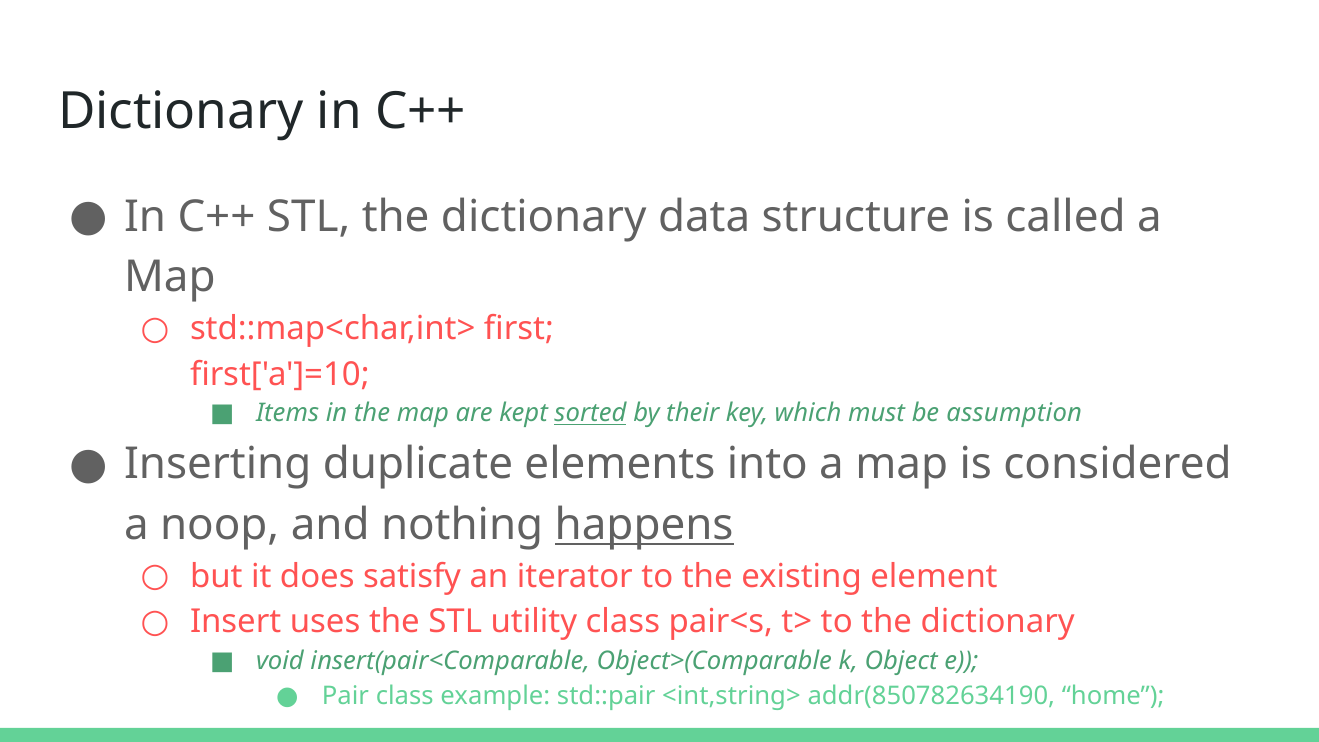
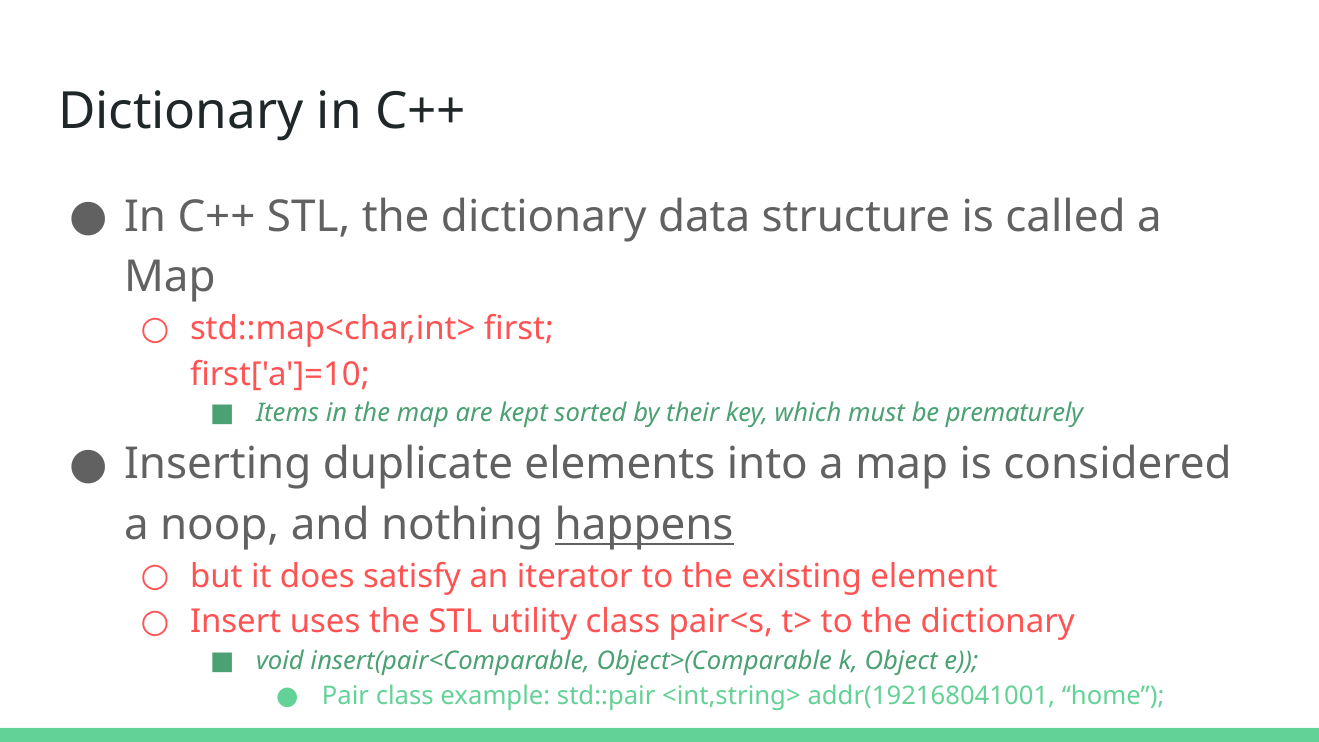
sorted underline: present -> none
assumption: assumption -> prematurely
addr(850782634190: addr(850782634190 -> addr(192168041001
